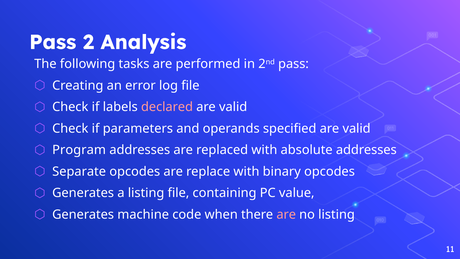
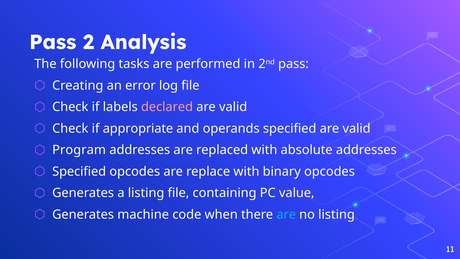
parameters: parameters -> appropriate
Separate at (79, 171): Separate -> Specified
are at (286, 214) colour: pink -> light blue
